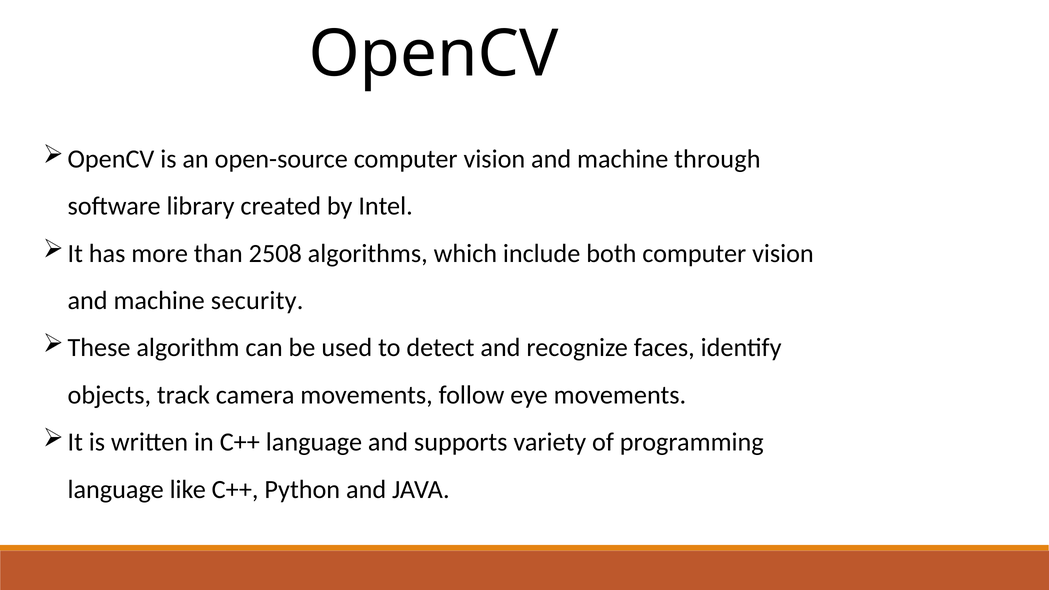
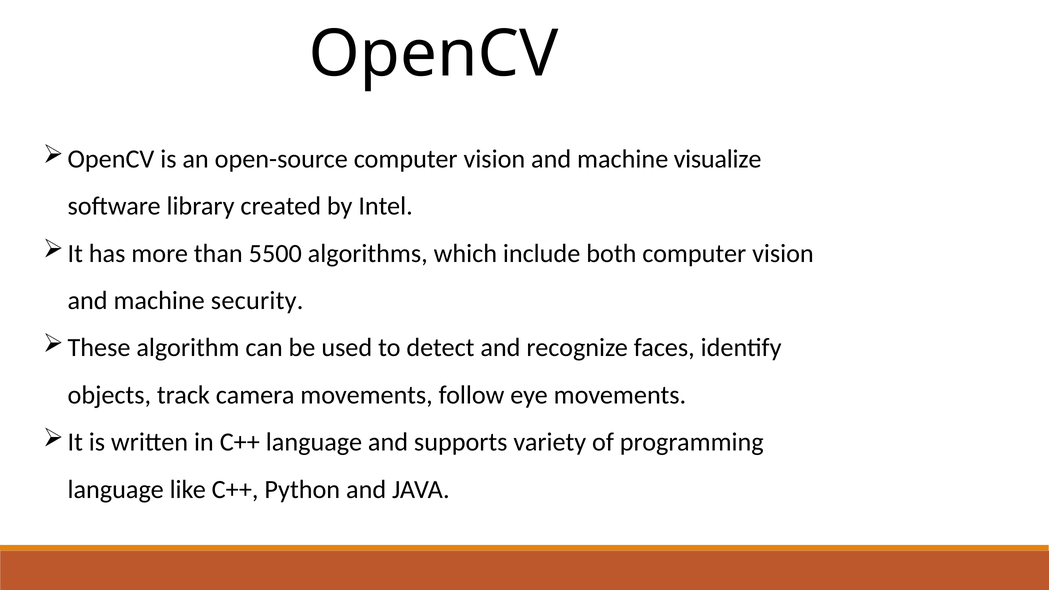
through: through -> visualize
2508: 2508 -> 5500
